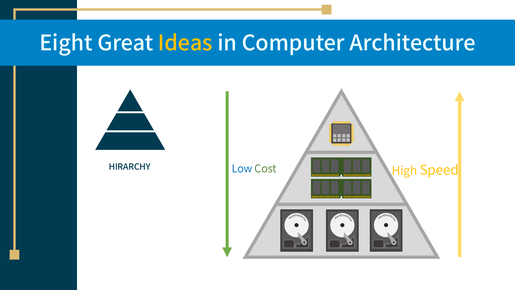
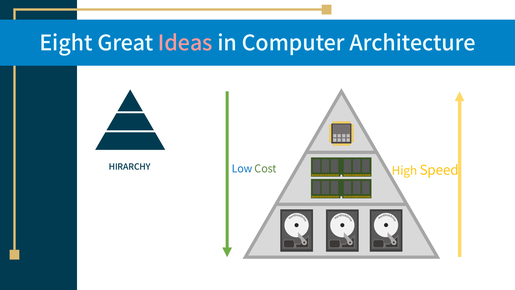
Ideas colour: yellow -> pink
